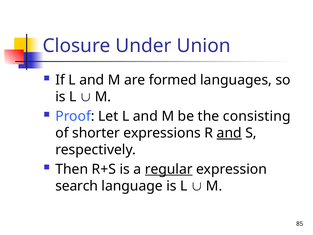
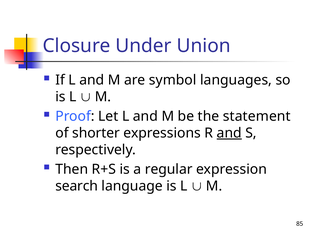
formed: formed -> symbol
consisting: consisting -> statement
regular underline: present -> none
